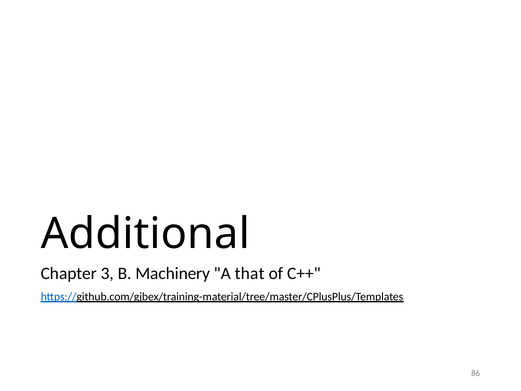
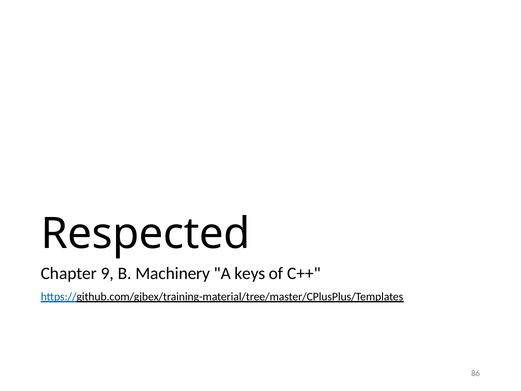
Additional: Additional -> Respected
3: 3 -> 9
that: that -> keys
